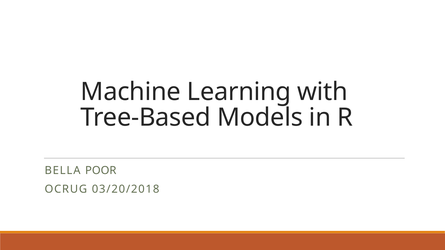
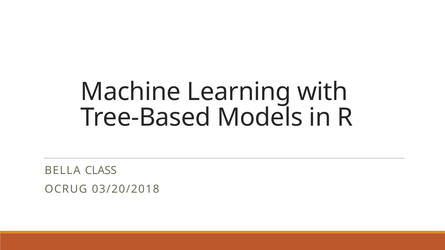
POOR: POOR -> CLASS
